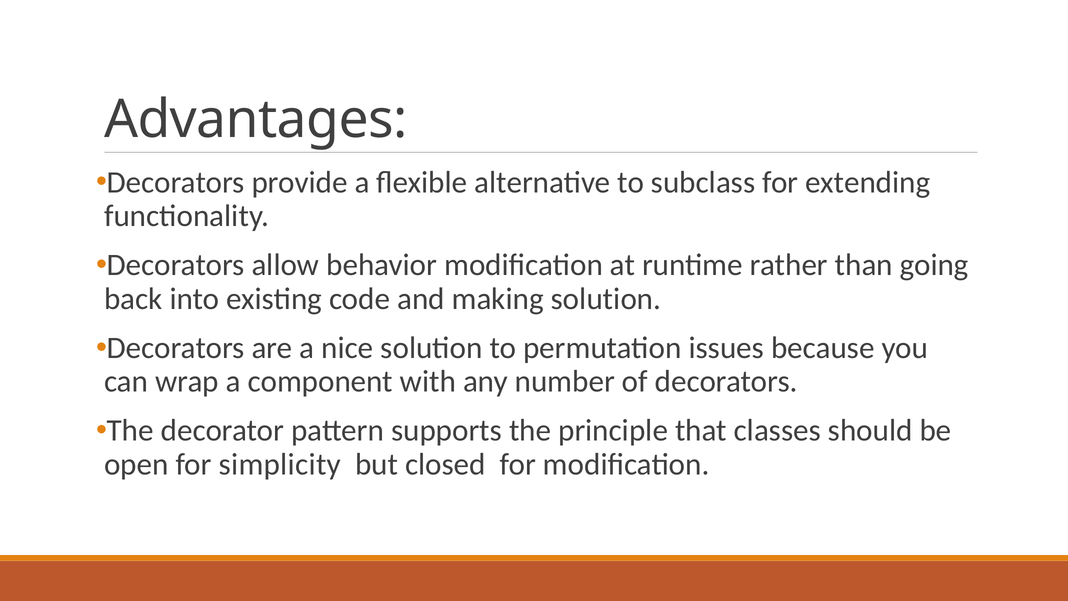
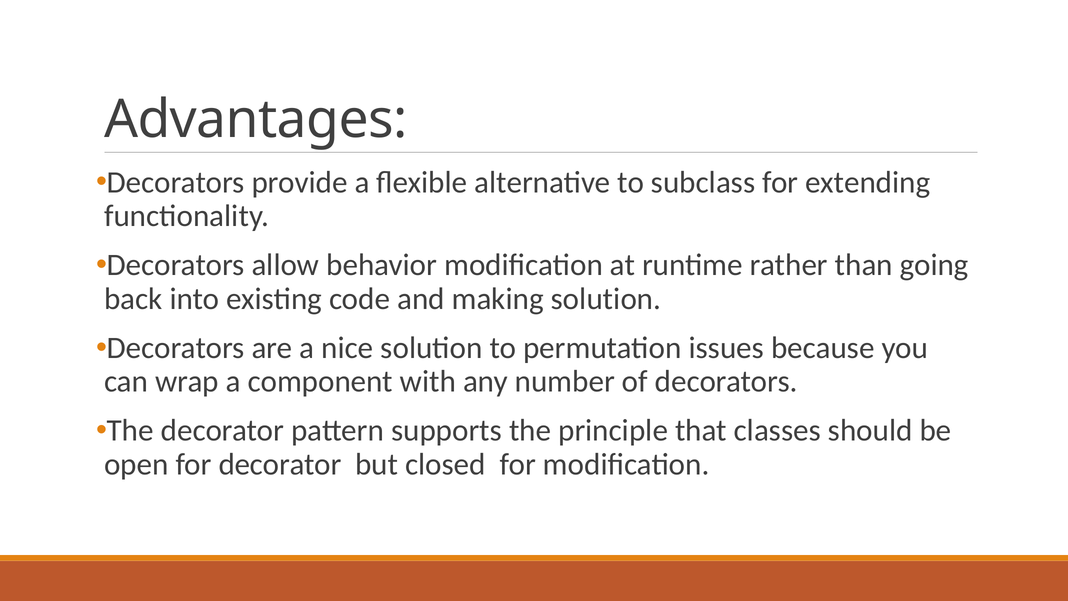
for simplicity: simplicity -> decorator
